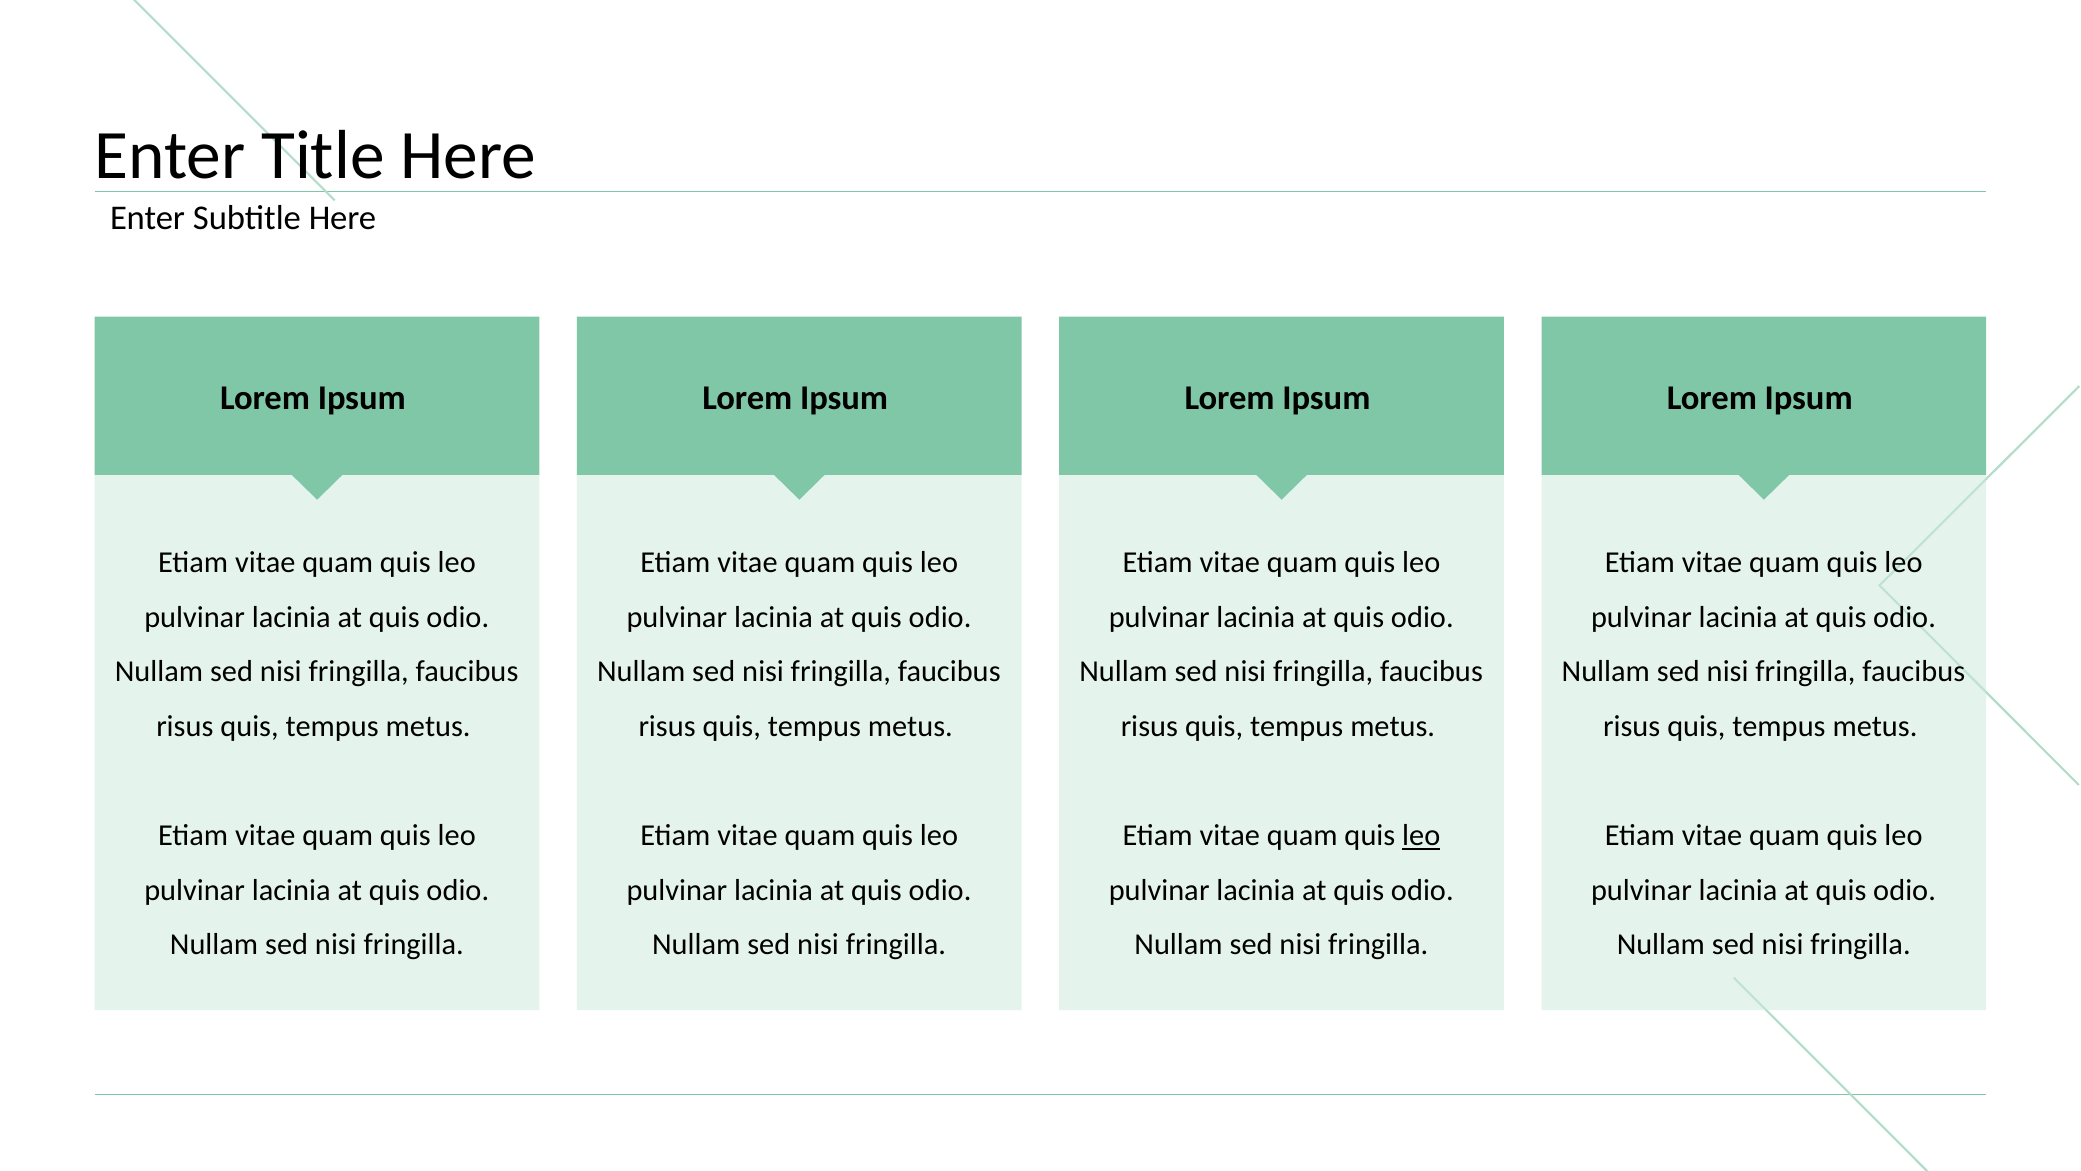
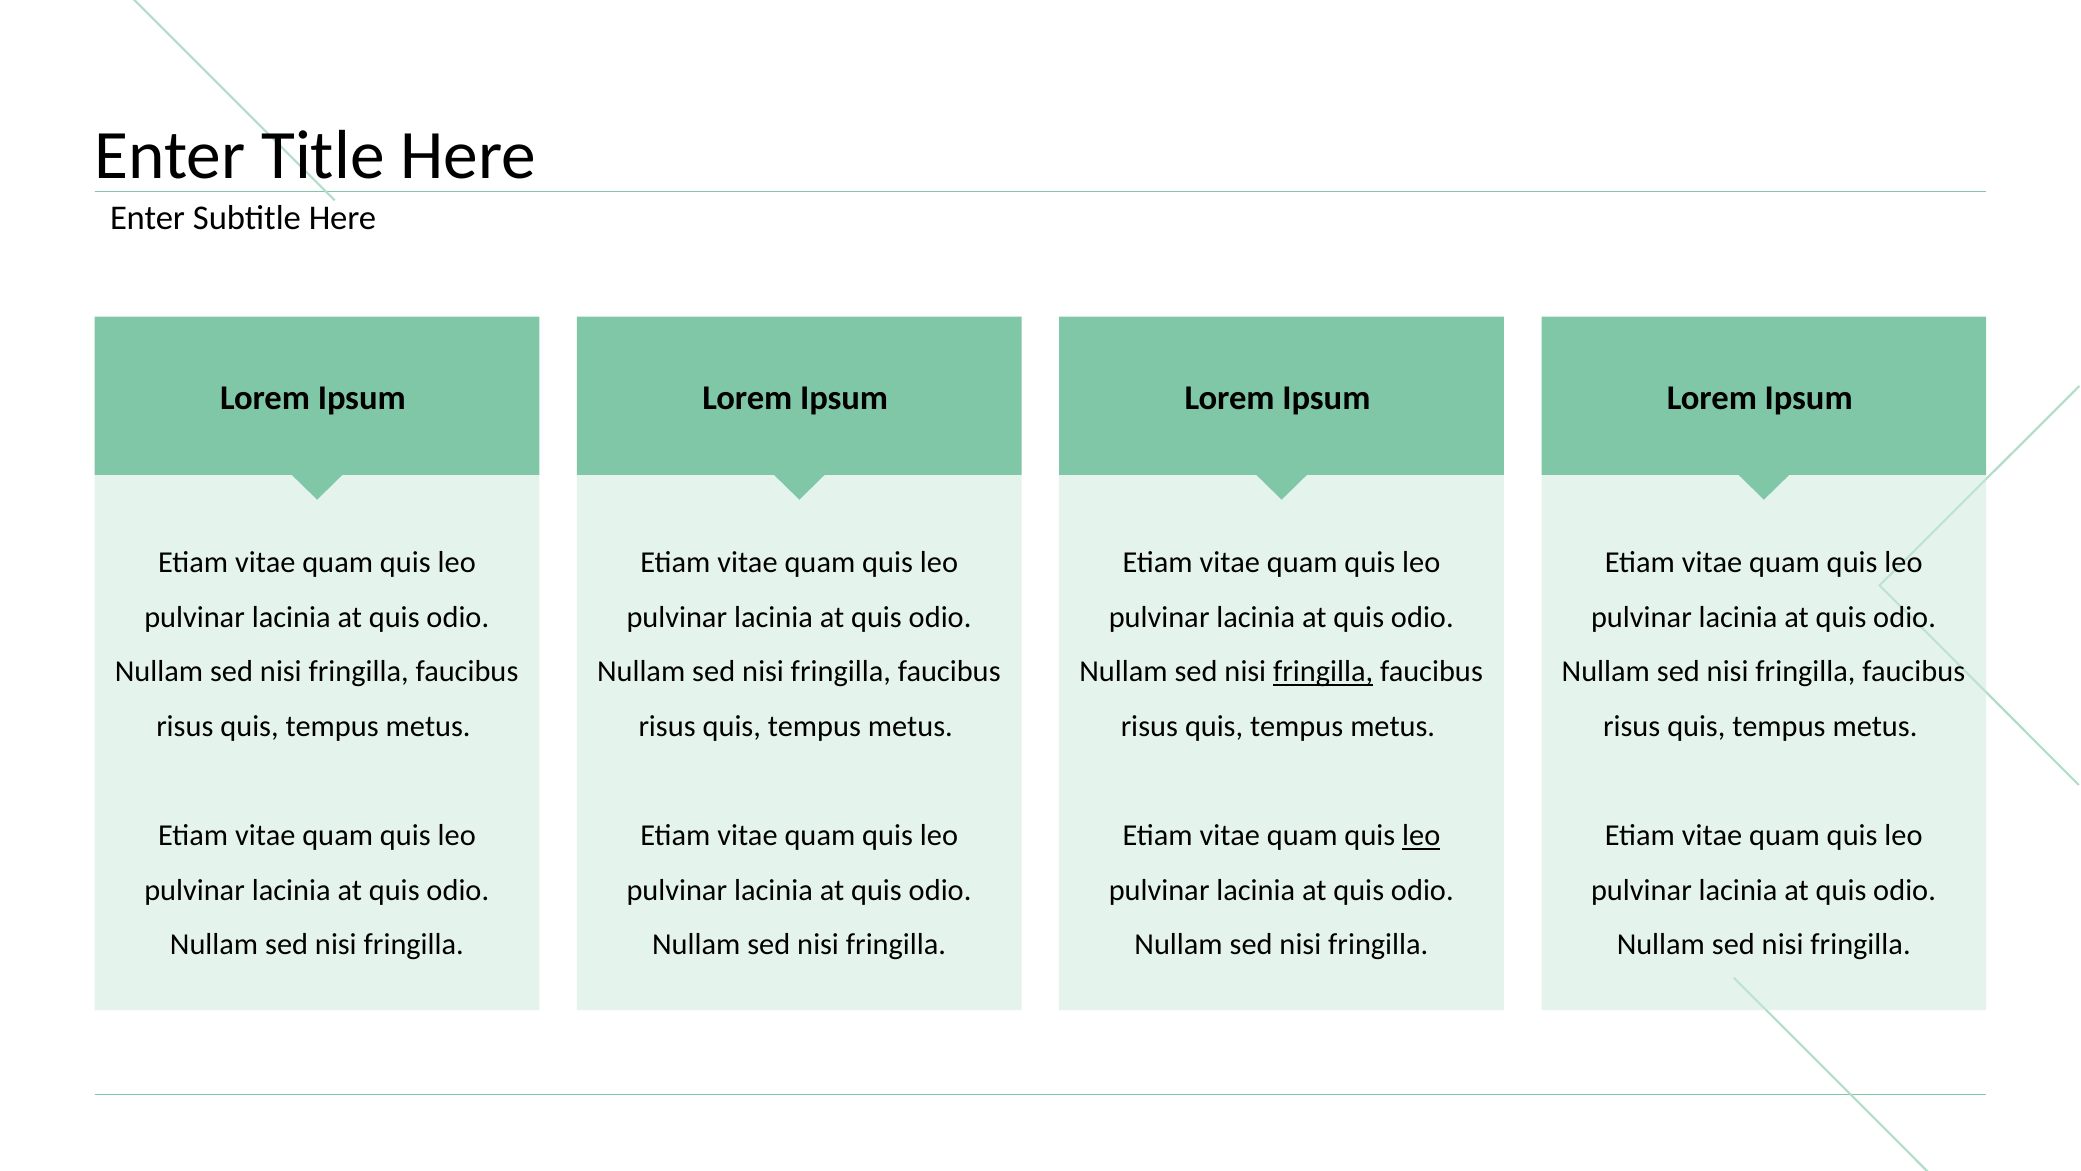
fringilla at (1323, 671) underline: none -> present
